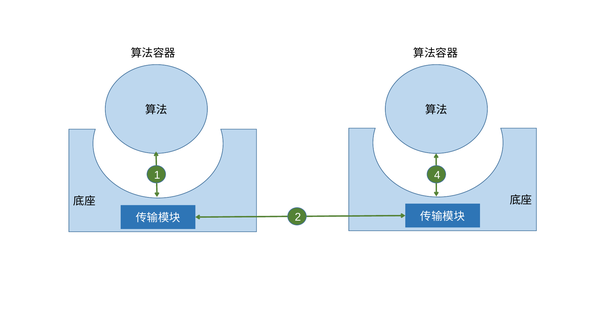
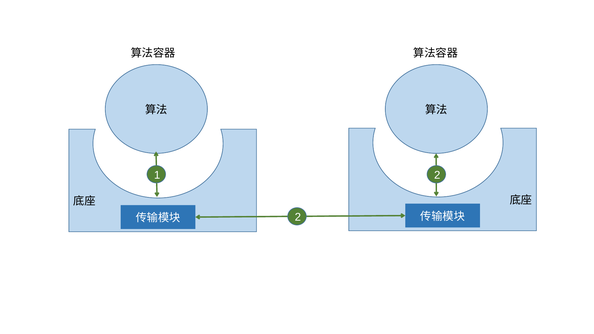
1 4: 4 -> 2
